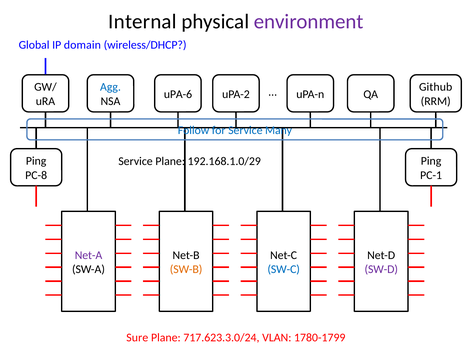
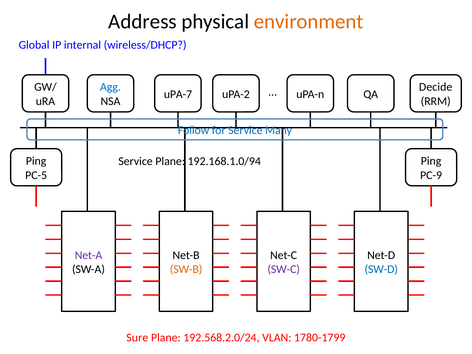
Internal: Internal -> Address
environment colour: purple -> orange
domain: domain -> internal
Github: Github -> Decide
uPA-6: uPA-6 -> uPA-7
192.168.1.0/29: 192.168.1.0/29 -> 192.168.1.0/94
PC-8: PC-8 -> PC-5
PC-1: PC-1 -> PC-9
SW-C colour: blue -> purple
SW-D colour: purple -> blue
717.623.3.0/24: 717.623.3.0/24 -> 192.568.2.0/24
